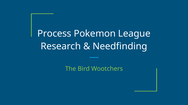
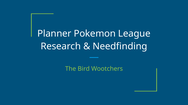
Process: Process -> Planner
